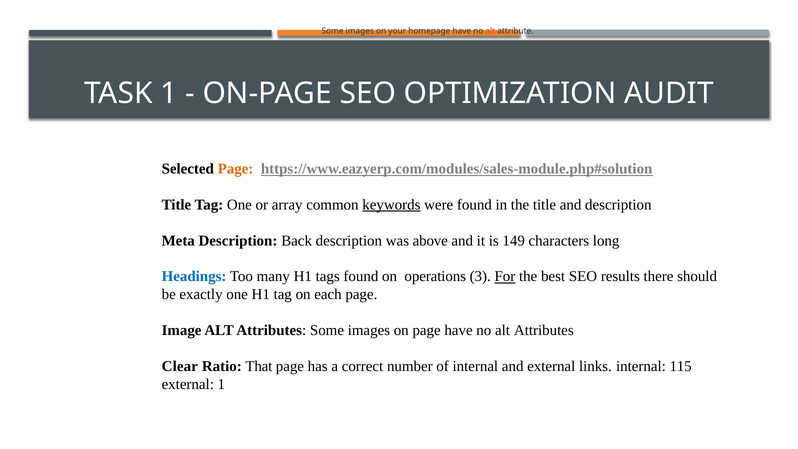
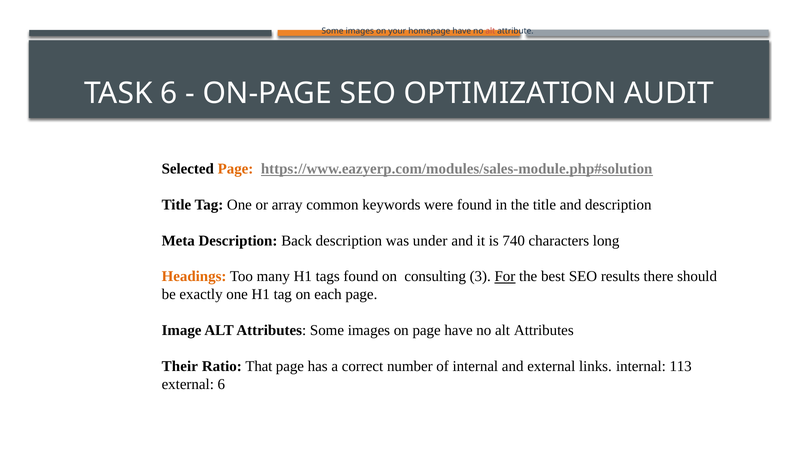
TASK 1: 1 -> 6
keywords underline: present -> none
above: above -> under
149: 149 -> 740
Headings colour: blue -> orange
operations: operations -> consulting
Clear: Clear -> Their
115: 115 -> 113
external 1: 1 -> 6
